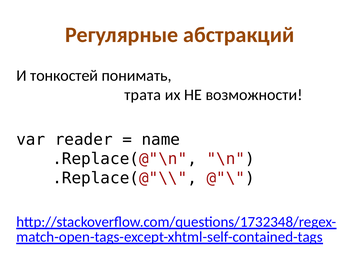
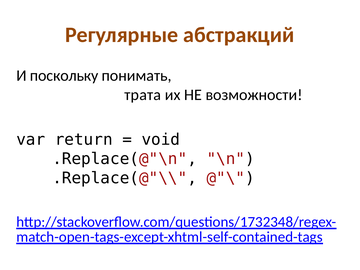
тонкостей: тонкостей -> поскольку
reader: reader -> return
name: name -> void
